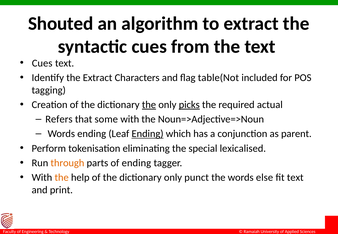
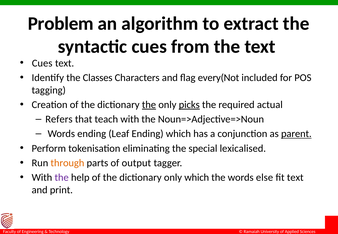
Shouted: Shouted -> Problem
the Extract: Extract -> Classes
table(Not: table(Not -> every(Not
some: some -> teach
Ending at (148, 134) underline: present -> none
parent underline: none -> present
of ending: ending -> output
the at (62, 177) colour: orange -> purple
only punct: punct -> which
